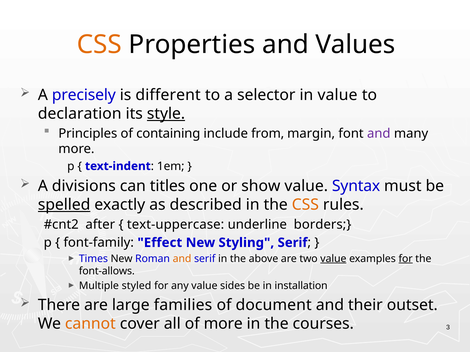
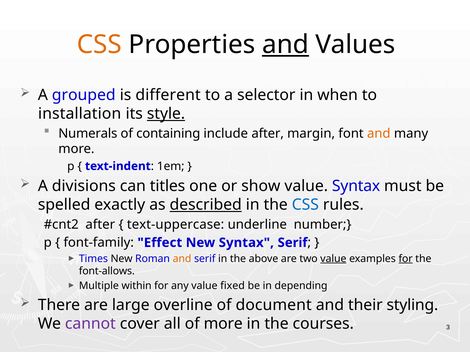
and at (285, 45) underline: none -> present
precisely: precisely -> grouped
in value: value -> when
declaration: declaration -> installation
Principles: Principles -> Numerals
include from: from -> after
and at (379, 134) colour: purple -> orange
spelled underline: present -> none
described underline: none -> present
CSS at (305, 205) colour: orange -> blue
borders: borders -> number
New Styling: Styling -> Syntax
styled: styled -> within
sides: sides -> fixed
installation: installation -> depending
families: families -> overline
outset: outset -> styling
cannot colour: orange -> purple
